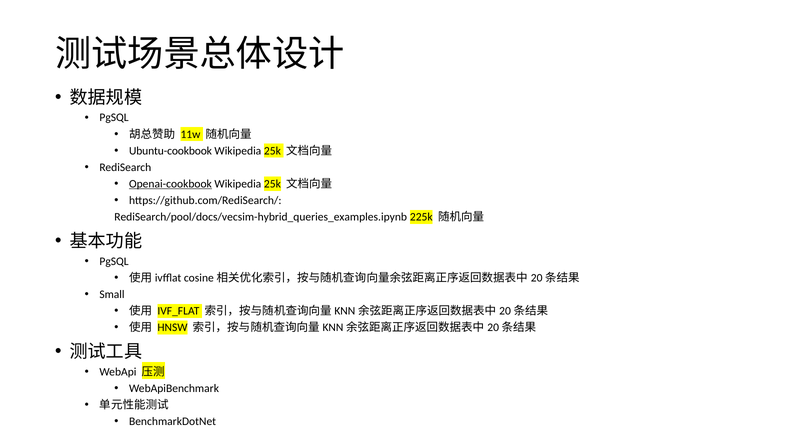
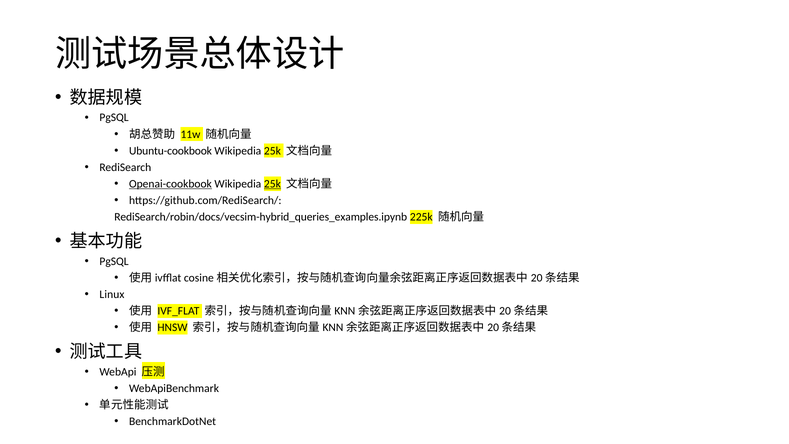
25k at (272, 184) underline: none -> present
RediSearch/pool/docs/vecsim-hybrid_queries_examples.ipynb: RediSearch/pool/docs/vecsim-hybrid_queries_examples.ipynb -> RediSearch/robin/docs/vecsim-hybrid_queries_examples.ipynb
Small: Small -> Linux
